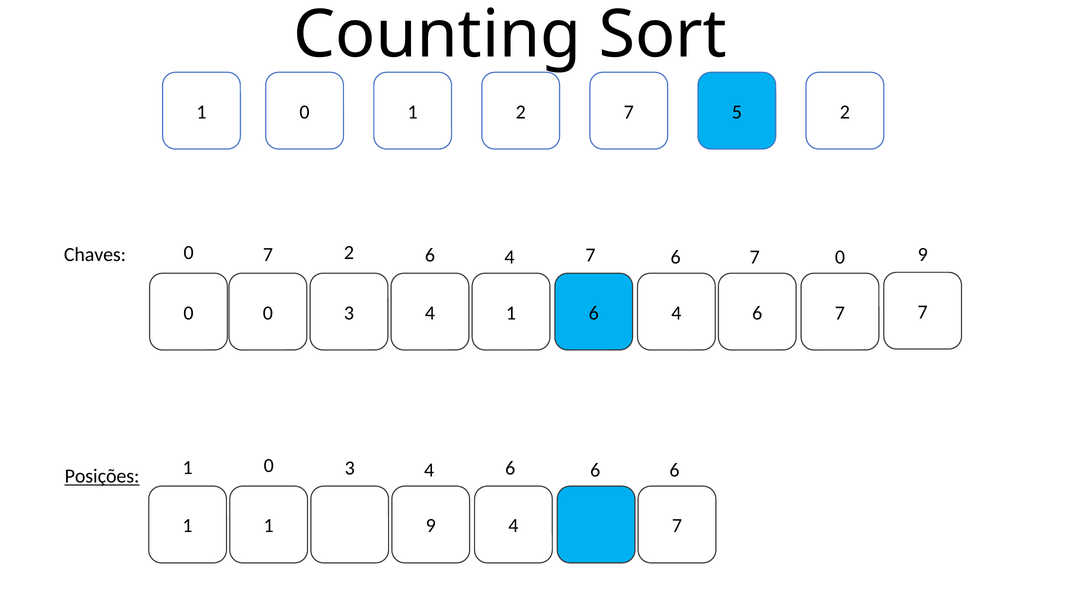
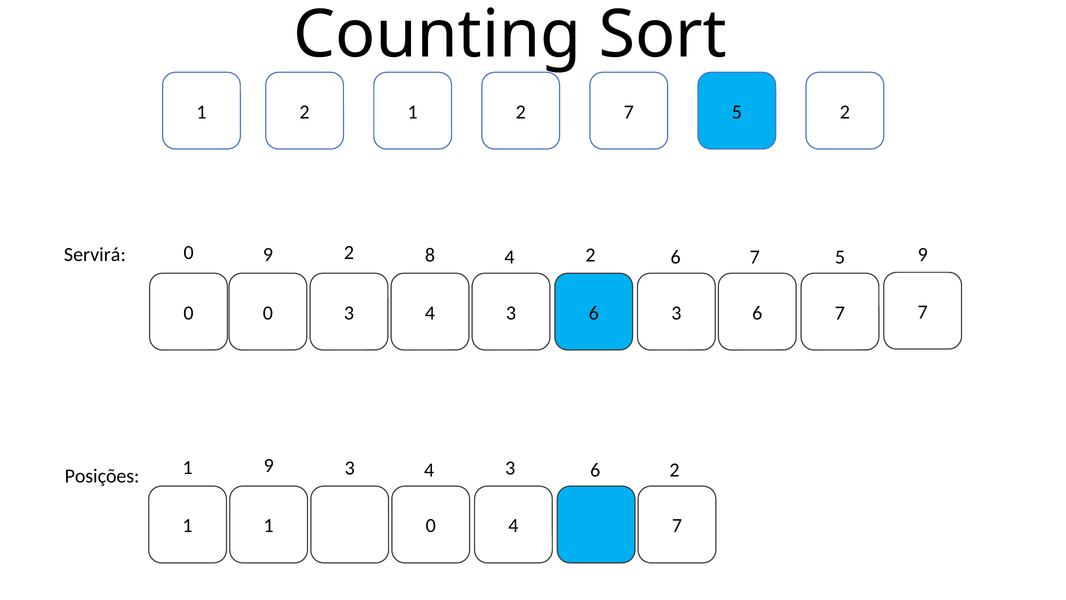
0 at (305, 112): 0 -> 2
Chaves: Chaves -> Servirá
7 at (268, 255): 7 -> 9
2 6: 6 -> 8
7 at (591, 255): 7 -> 2
6 7 0: 0 -> 5
0 3 4 1: 1 -> 3
4 at (676, 313): 4 -> 3
Posições underline: present -> none
0 at (269, 465): 0 -> 9
6 at (510, 468): 6 -> 3
6 at (674, 470): 6 -> 2
1 9: 9 -> 0
